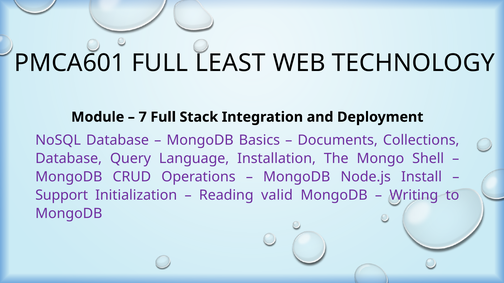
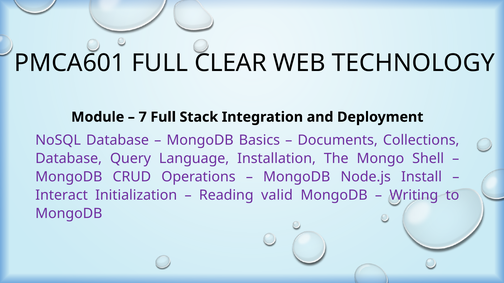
LEAST: LEAST -> CLEAR
Support: Support -> Interact
